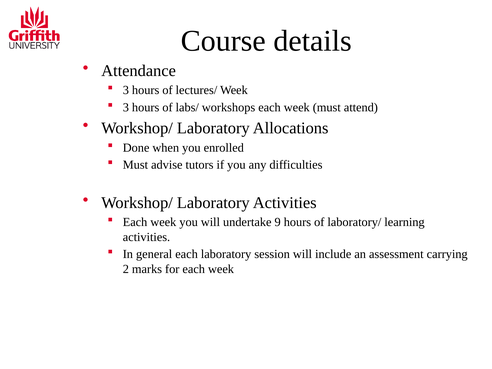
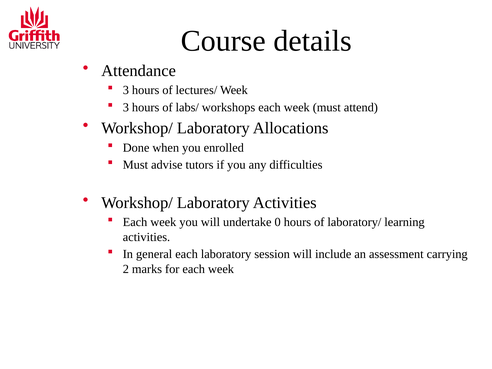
9: 9 -> 0
